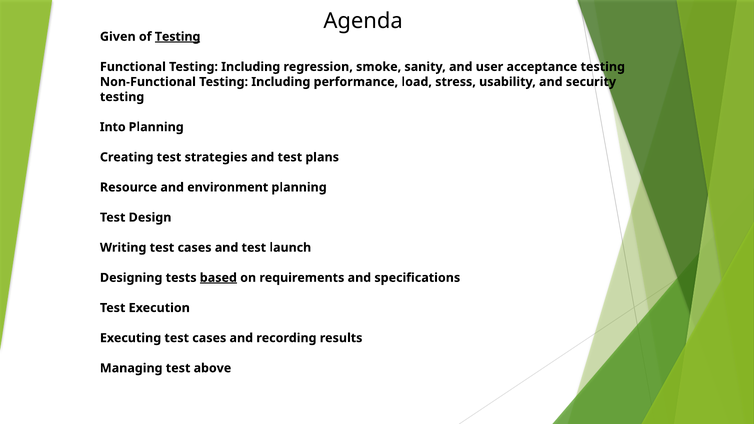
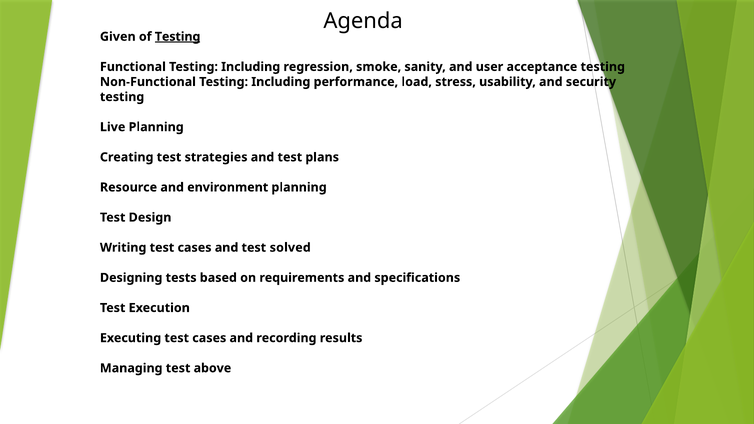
Into: Into -> Live
launch: launch -> solved
based underline: present -> none
